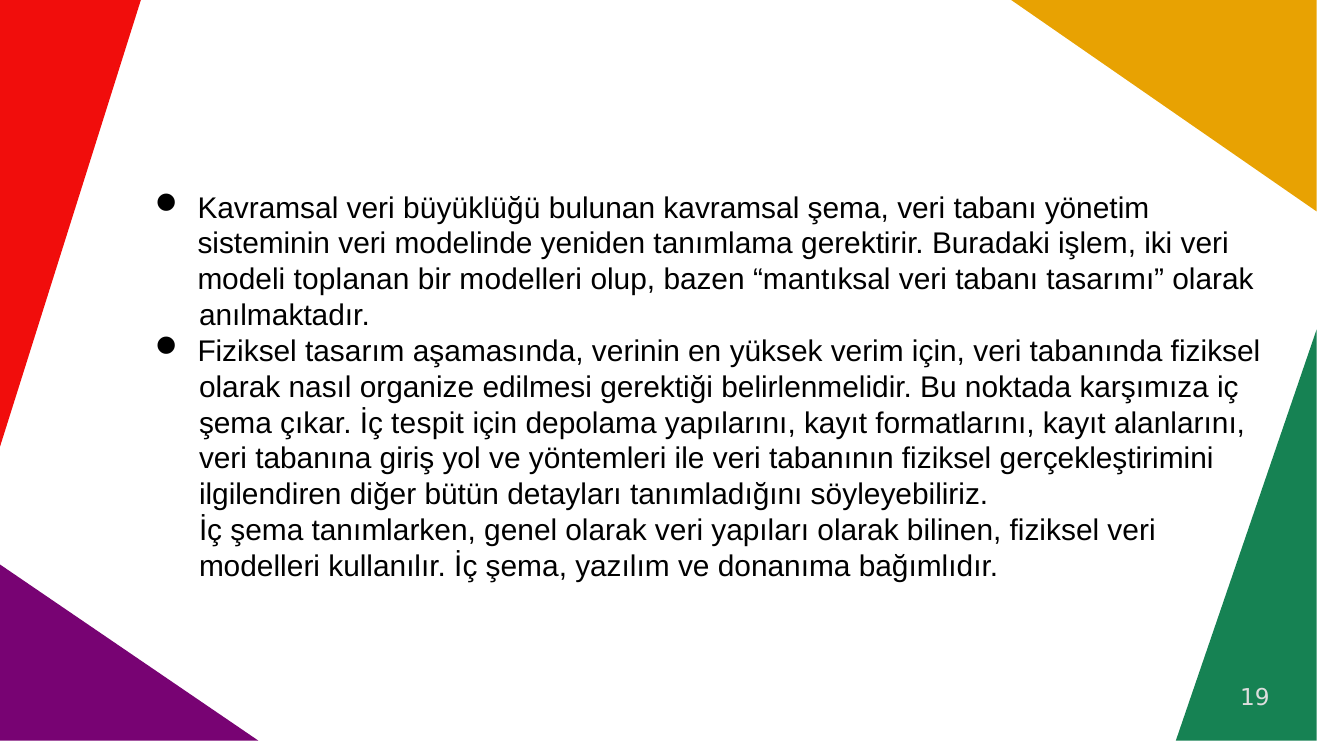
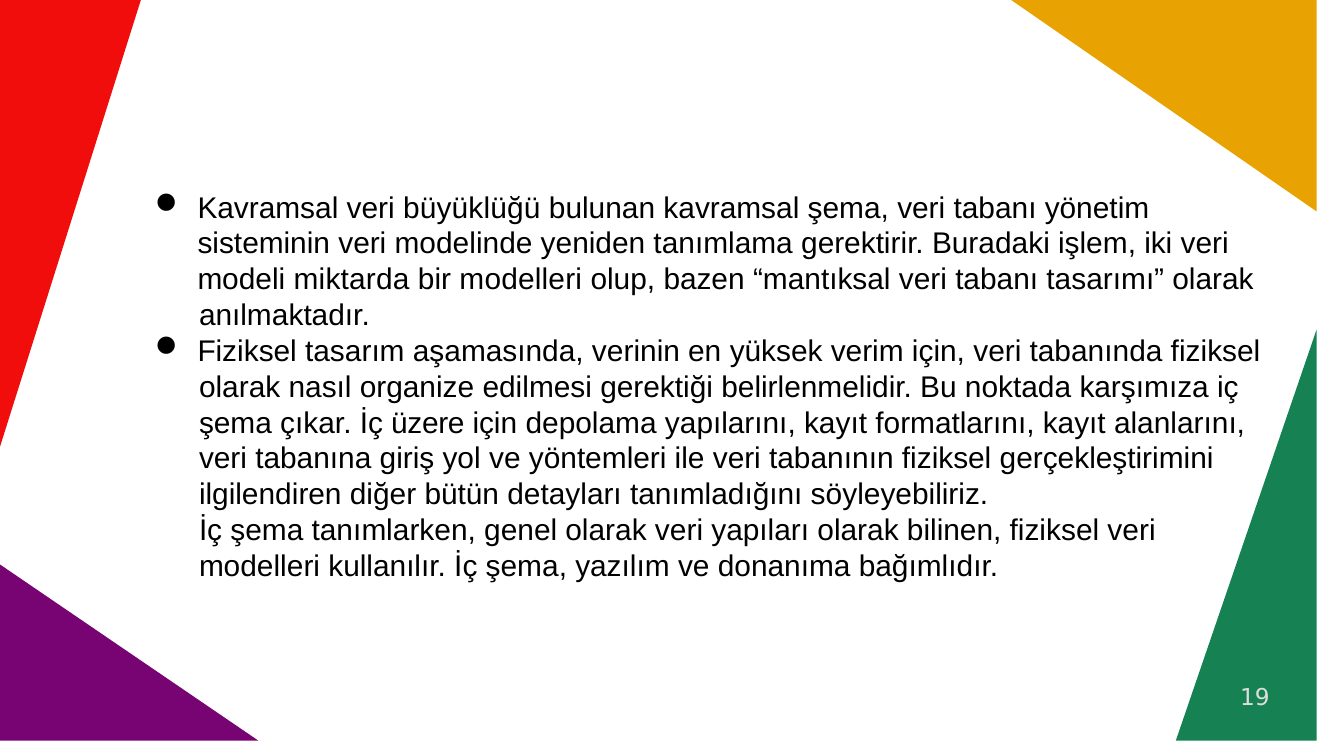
toplanan: toplanan -> miktarda
tespit: tespit -> üzere
